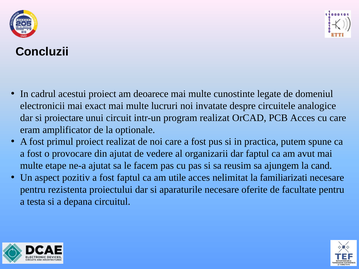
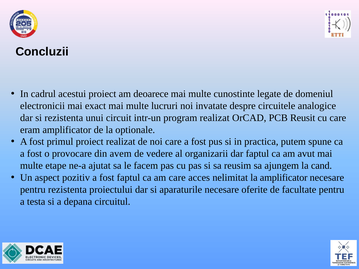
si proiectare: proiectare -> rezistenta
PCB Acces: Acces -> Reusit
din ajutat: ajutat -> avem
am utile: utile -> care
la familiarizati: familiarizati -> amplificator
